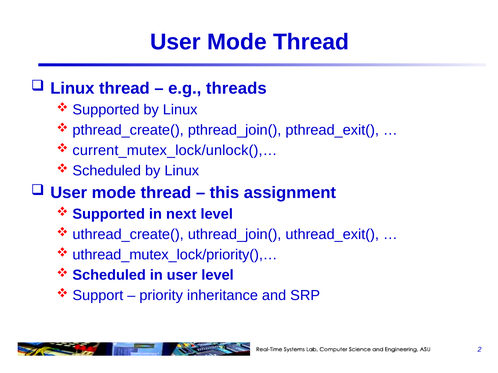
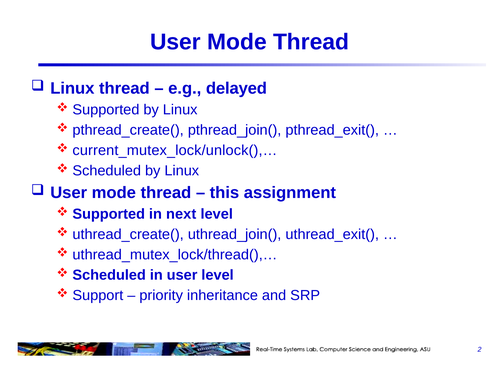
threads: threads -> delayed
uthread_mutex_lock/priority(),…: uthread_mutex_lock/priority(),… -> uthread_mutex_lock/thread(),…
